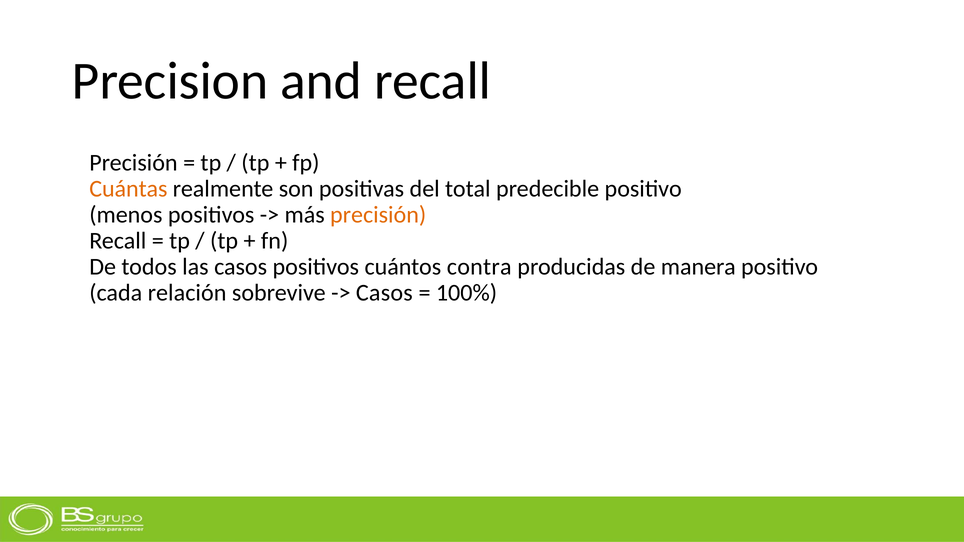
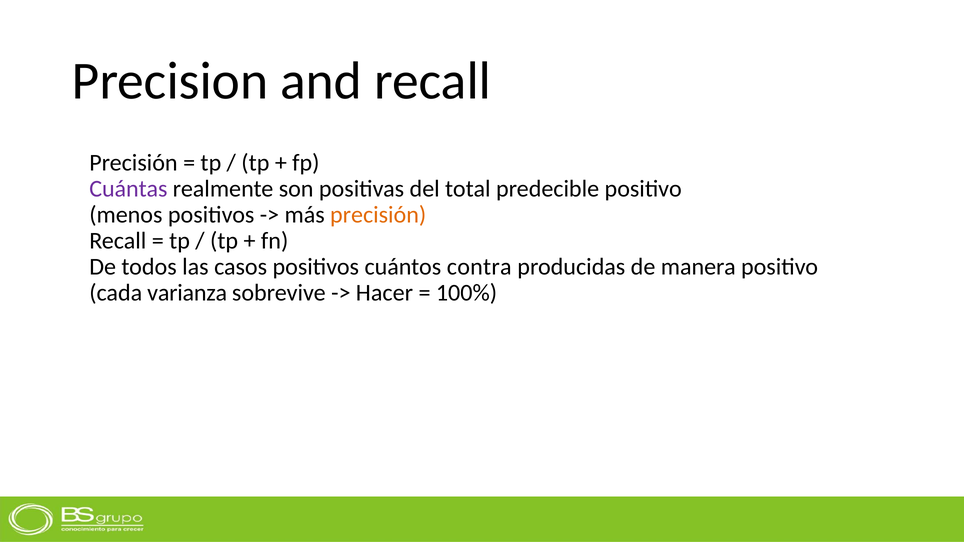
Cuántas colour: orange -> purple
relación: relación -> varianza
Casos at (384, 293): Casos -> Hacer
